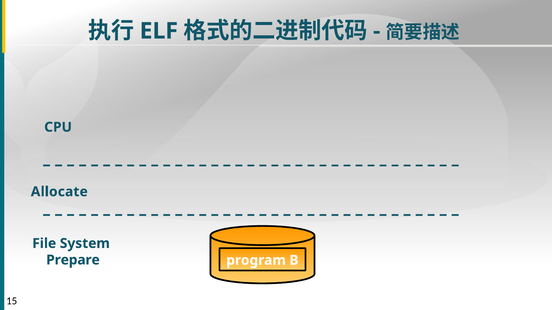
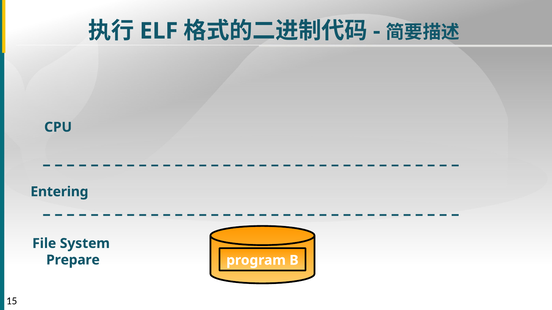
Allocate: Allocate -> Entering
